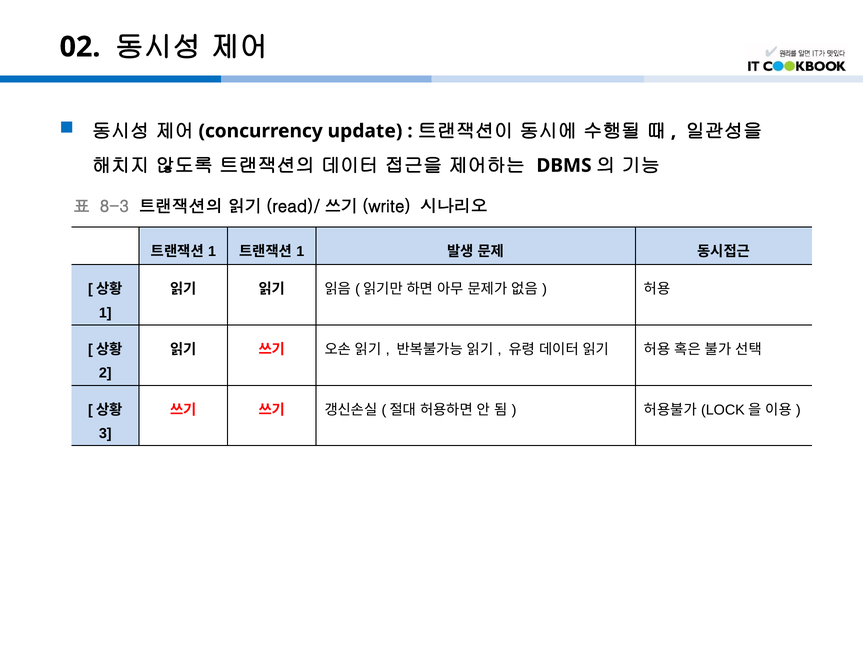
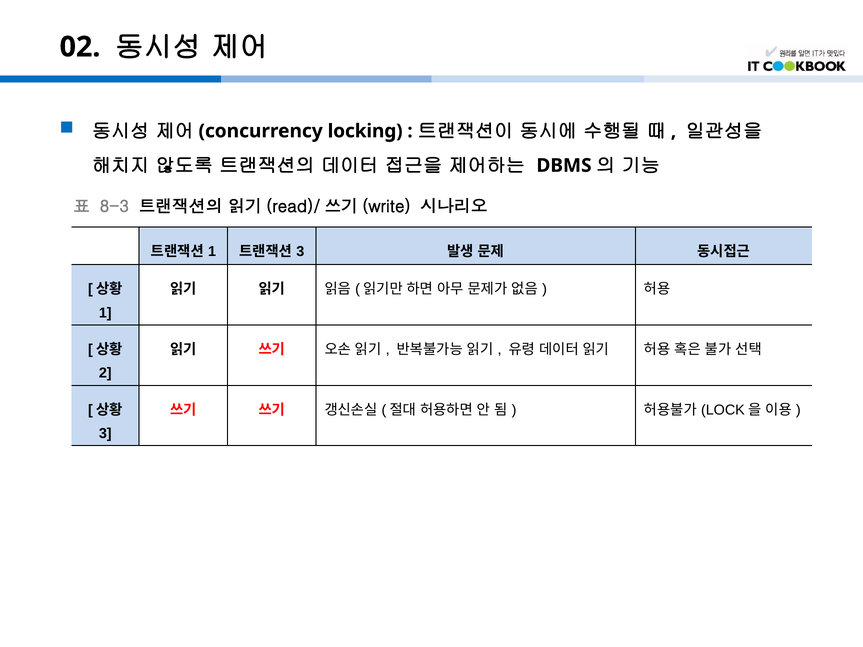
update: update -> locking
1 at (300, 251): 1 -> 3
